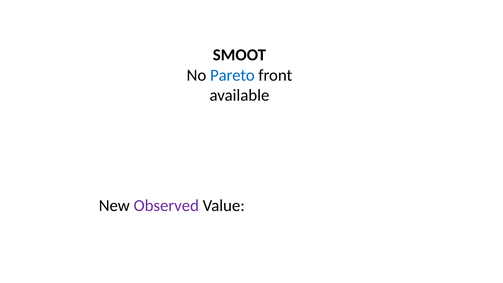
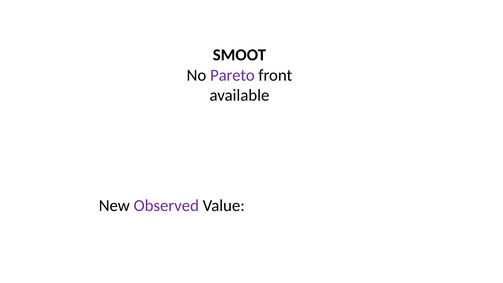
Pareto colour: blue -> purple
